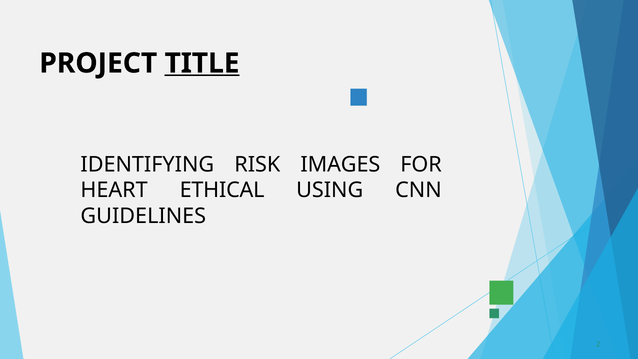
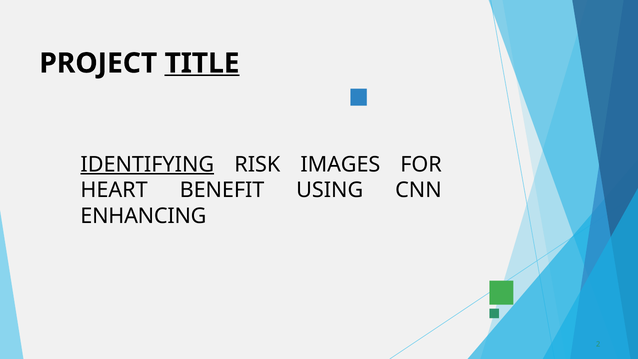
IDENTIFYING underline: none -> present
ETHICAL: ETHICAL -> BENEFIT
GUIDELINES: GUIDELINES -> ENHANCING
